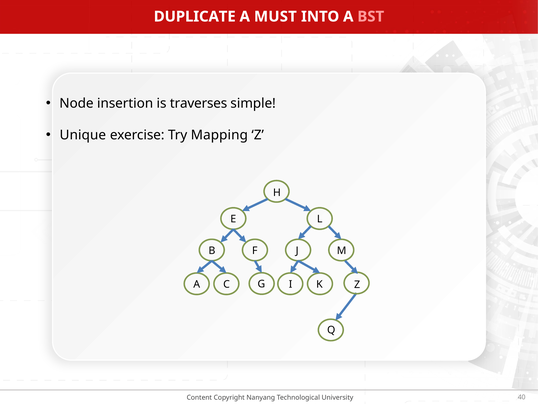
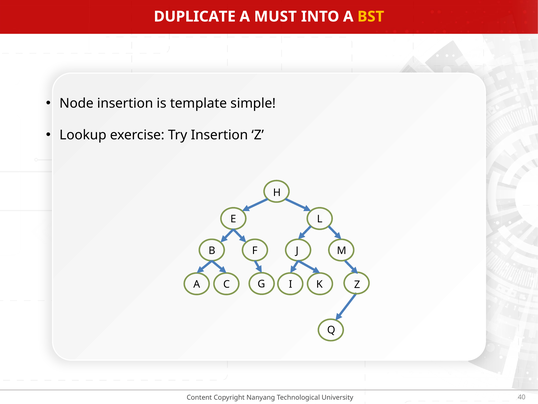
BST colour: pink -> yellow
traverses: traverses -> template
Unique: Unique -> Lookup
Try Mapping: Mapping -> Insertion
